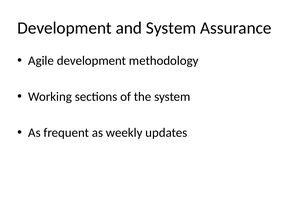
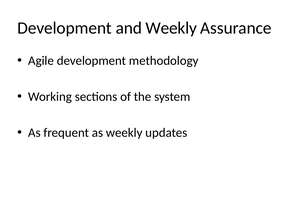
and System: System -> Weekly
